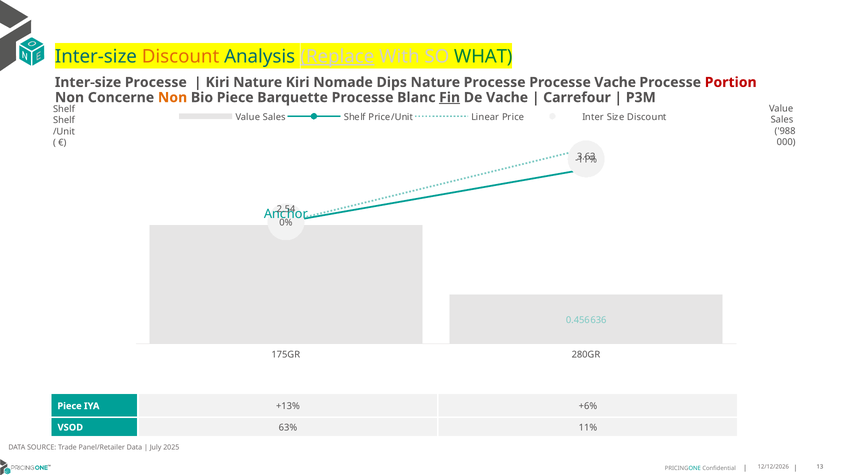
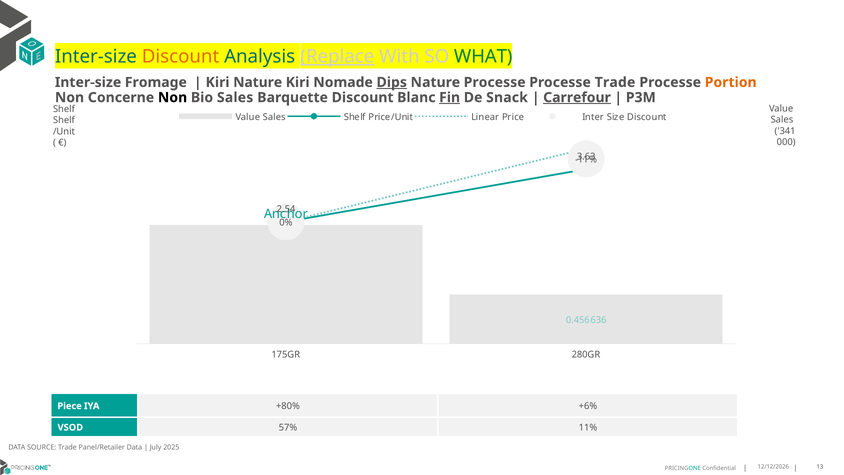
Inter-size Processe: Processe -> Fromage
Dips underline: none -> present
Processe Vache: Vache -> Trade
Portion colour: red -> orange
Non at (173, 97) colour: orange -> black
Bio Piece: Piece -> Sales
Barquette Processe: Processe -> Discount
De Vache: Vache -> Snack
Carrefour underline: none -> present
988: 988 -> 341
+13%: +13% -> +80%
63%: 63% -> 57%
